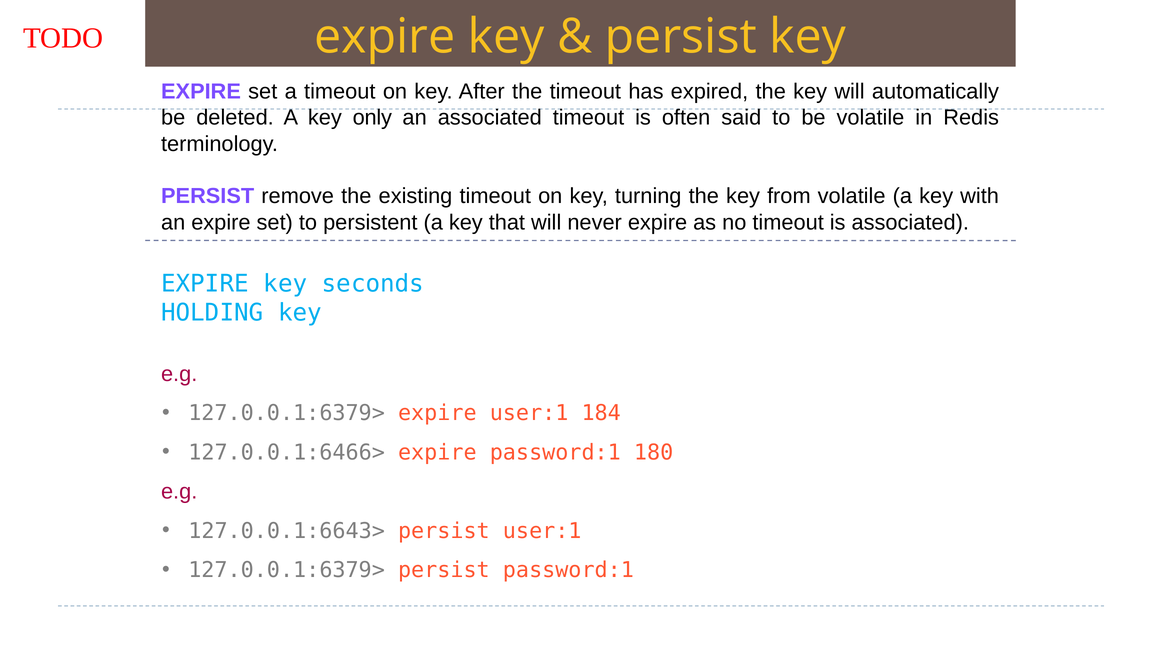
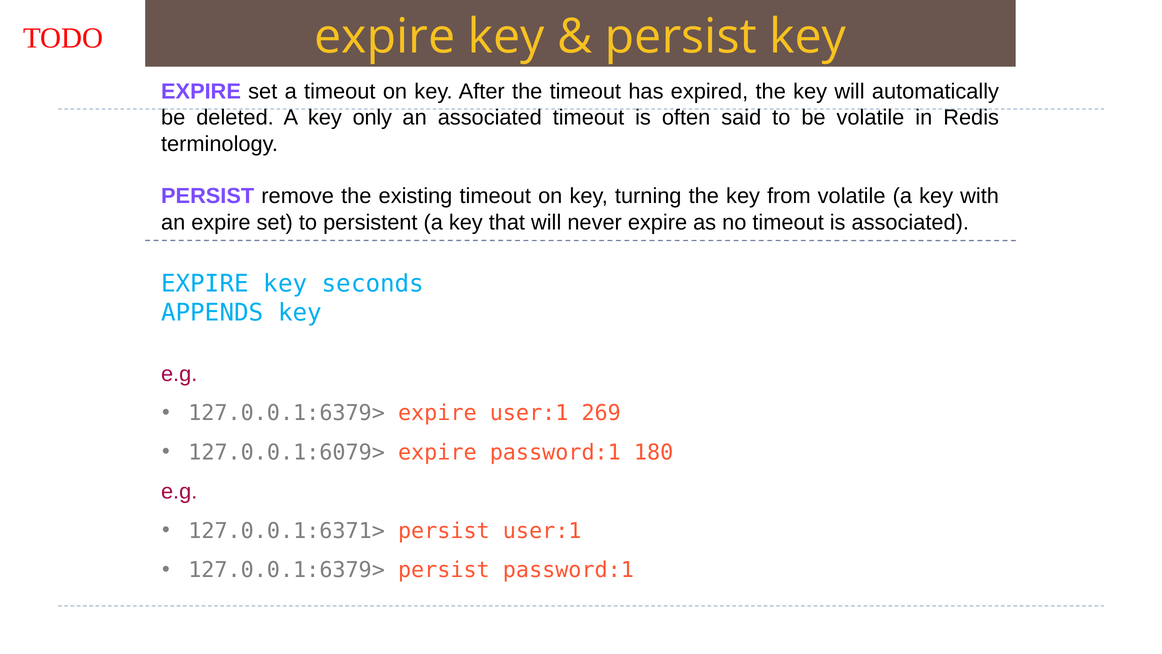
HOLDING: HOLDING -> APPENDS
184: 184 -> 269
127.0.0.1:6466>: 127.0.0.1:6466> -> 127.0.0.1:6079>
127.0.0.1:6643>: 127.0.0.1:6643> -> 127.0.0.1:6371>
